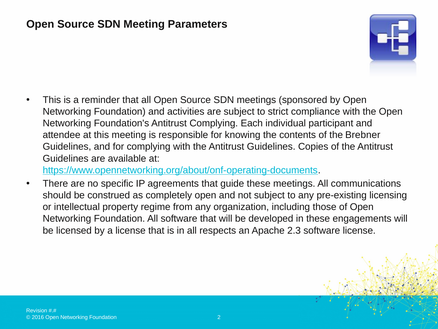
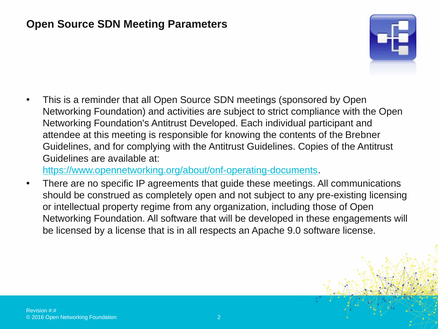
Antitrust Complying: Complying -> Developed
2.3: 2.3 -> 9.0
